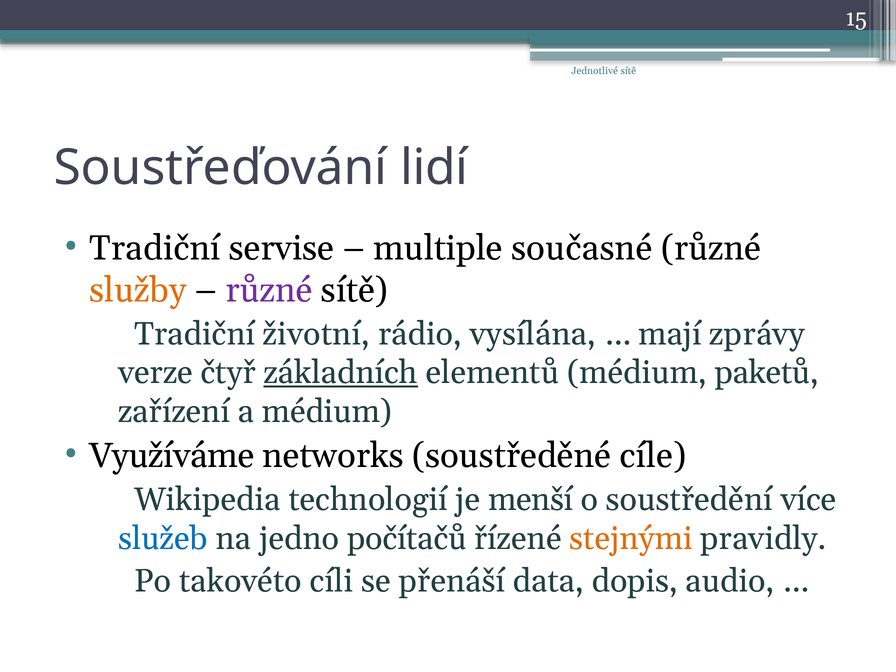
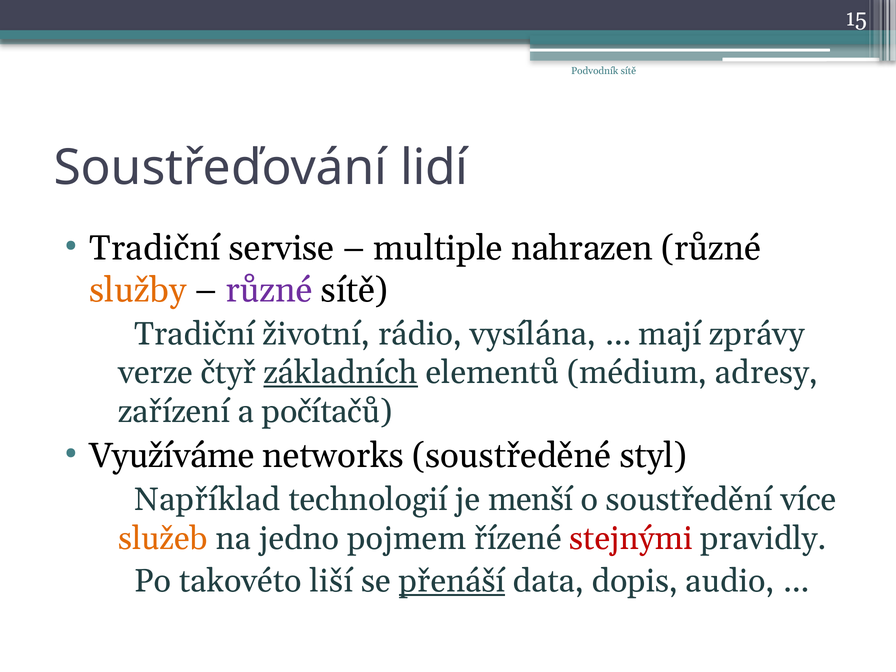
Jednotlivé: Jednotlivé -> Podvodník
současné: současné -> nahrazen
paketů: paketů -> adresy
a médium: médium -> počítačů
cíle: cíle -> styl
Wikipedia: Wikipedia -> Například
služeb colour: blue -> orange
počítačů: počítačů -> pojmem
stejnými colour: orange -> red
cíli: cíli -> liší
přenáší underline: none -> present
